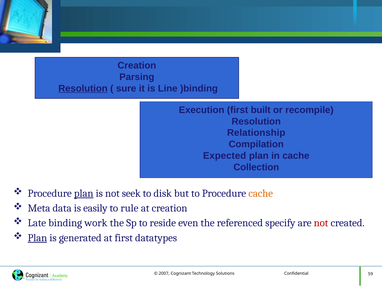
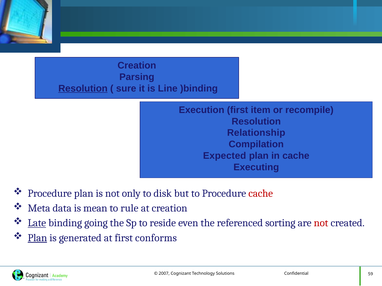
built: built -> item
Collection: Collection -> Executing
plan at (84, 194) underline: present -> none
seek: seek -> only
cache at (261, 194) colour: orange -> red
easily: easily -> mean
Late underline: none -> present
work: work -> going
specify: specify -> sorting
datatypes: datatypes -> conforms
